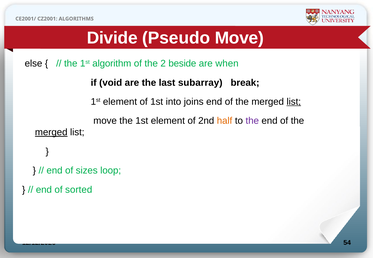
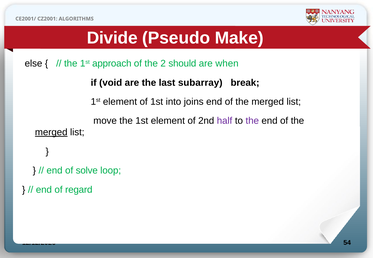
Pseudo Move: Move -> Make
algorithm: algorithm -> approach
beside: beside -> should
list at (294, 102) underline: present -> none
half colour: orange -> purple
sizes: sizes -> solve
sorted: sorted -> regard
